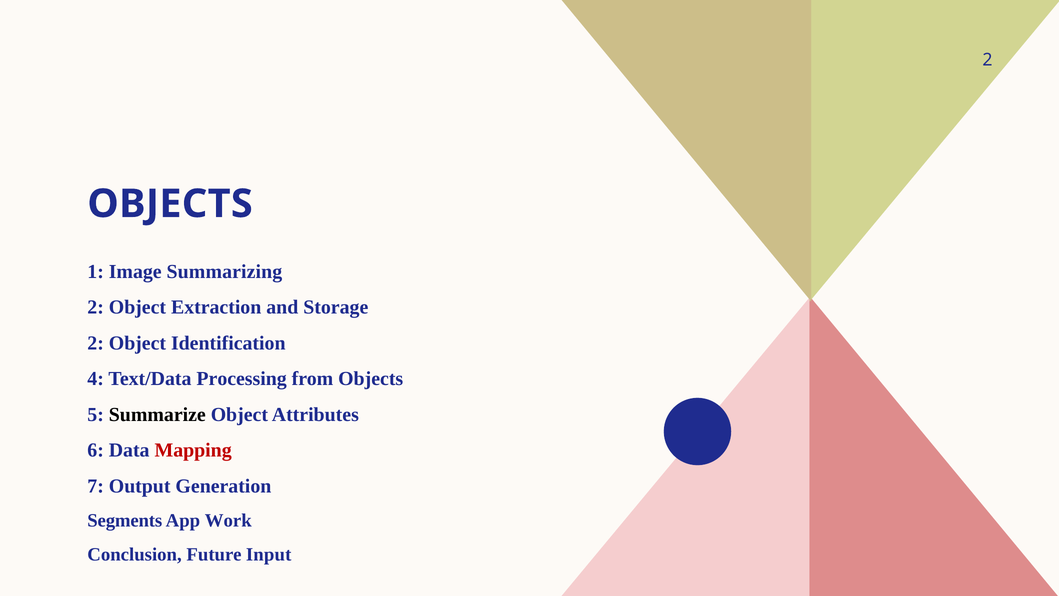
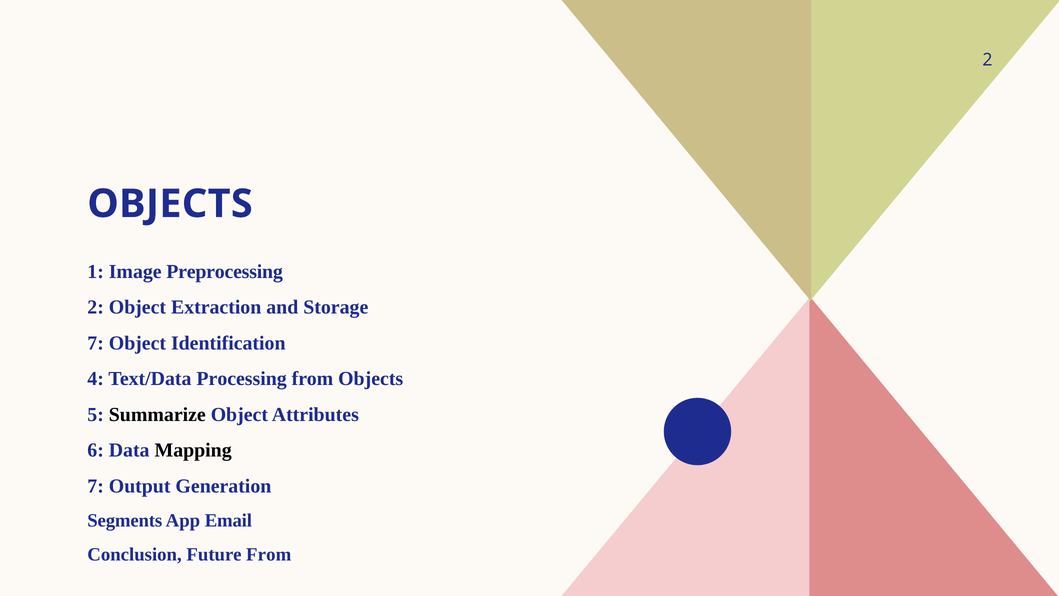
Summarizing: Summarizing -> Preprocessing
2 at (96, 343): 2 -> 7
Mapping colour: red -> black
Work: Work -> Email
Future Input: Input -> From
